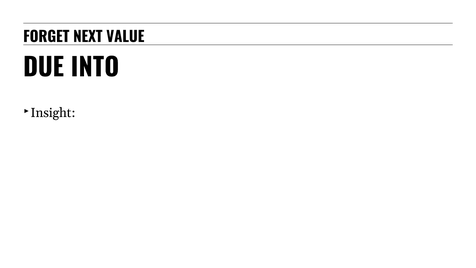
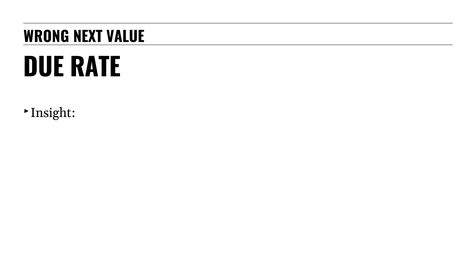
FORGET: FORGET -> WRONG
INTO: INTO -> RATE
